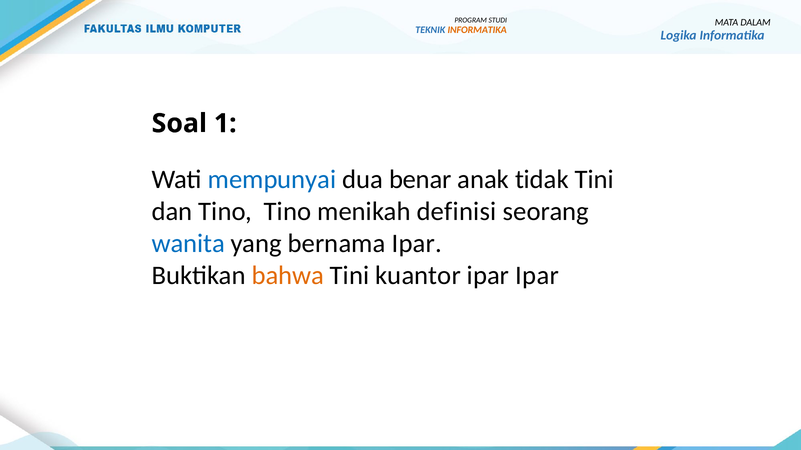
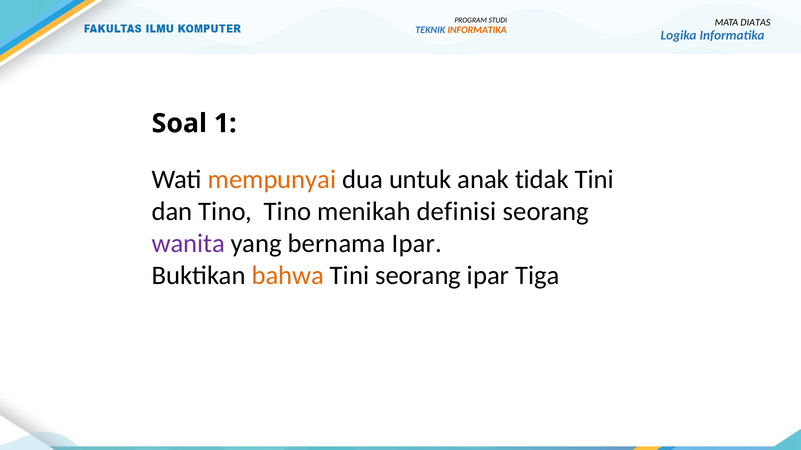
DALAM: DALAM -> DIATAS
mempunyai colour: blue -> orange
benar: benar -> untuk
wanita colour: blue -> purple
Tini kuantor: kuantor -> seorang
ipar Ipar: Ipar -> Tiga
